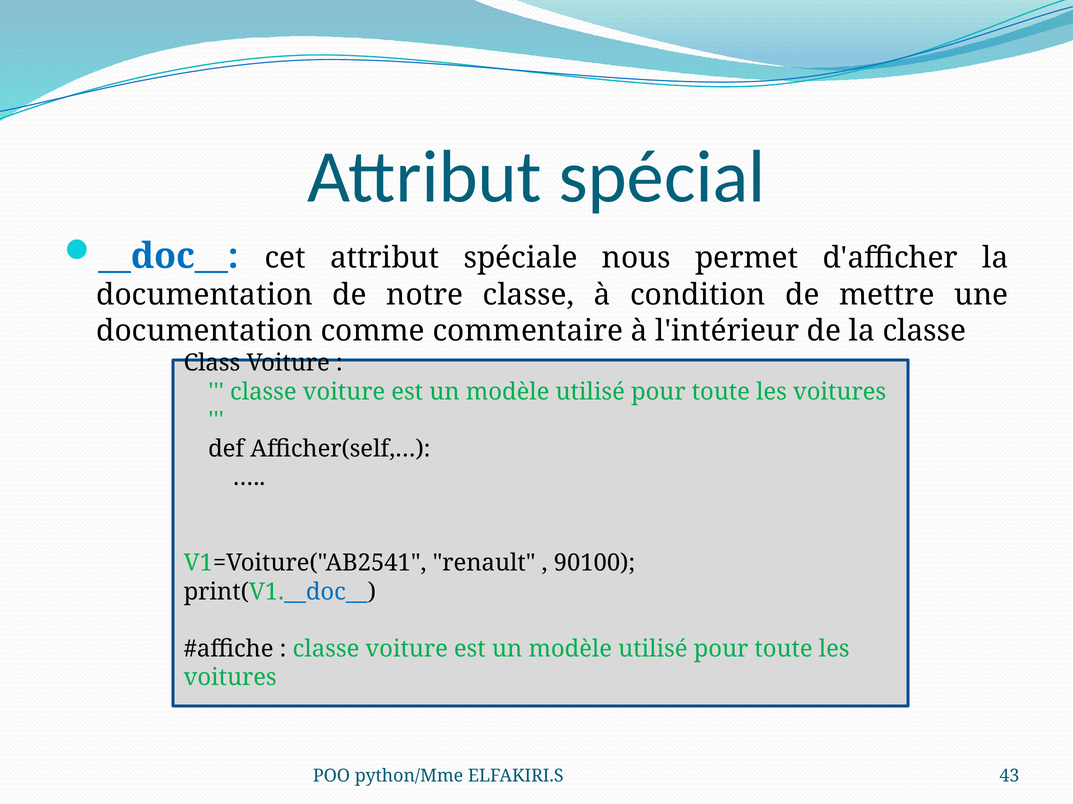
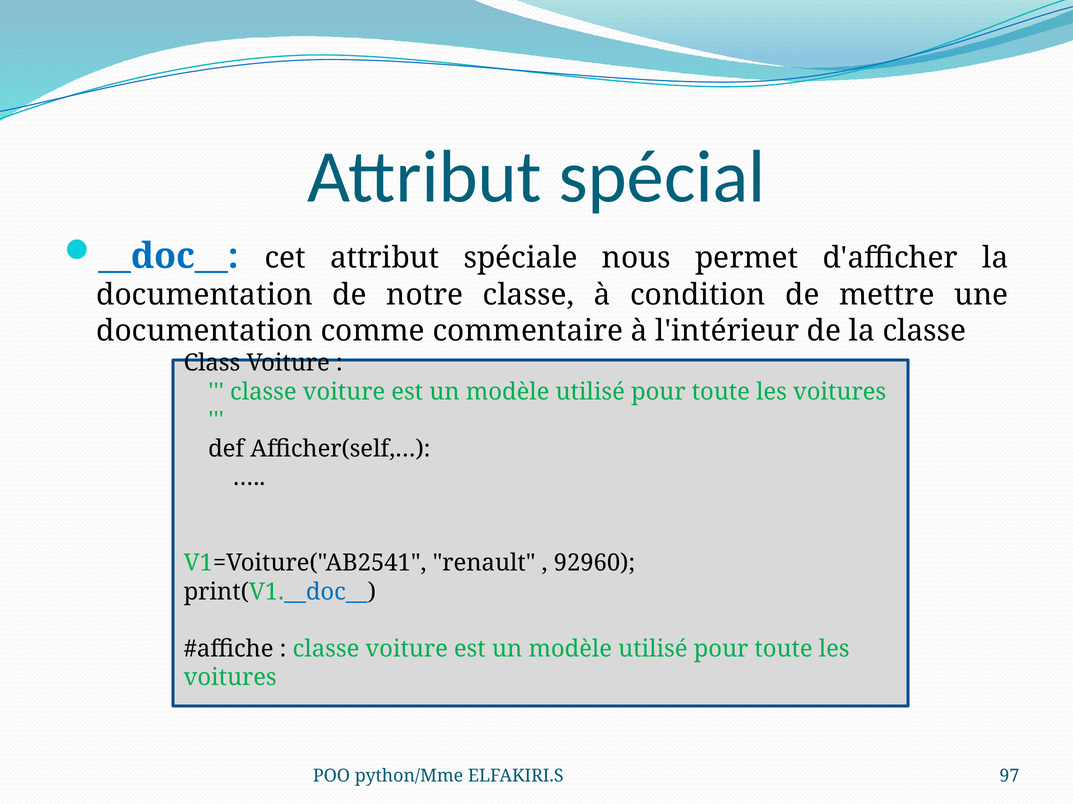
90100: 90100 -> 92960
43: 43 -> 97
